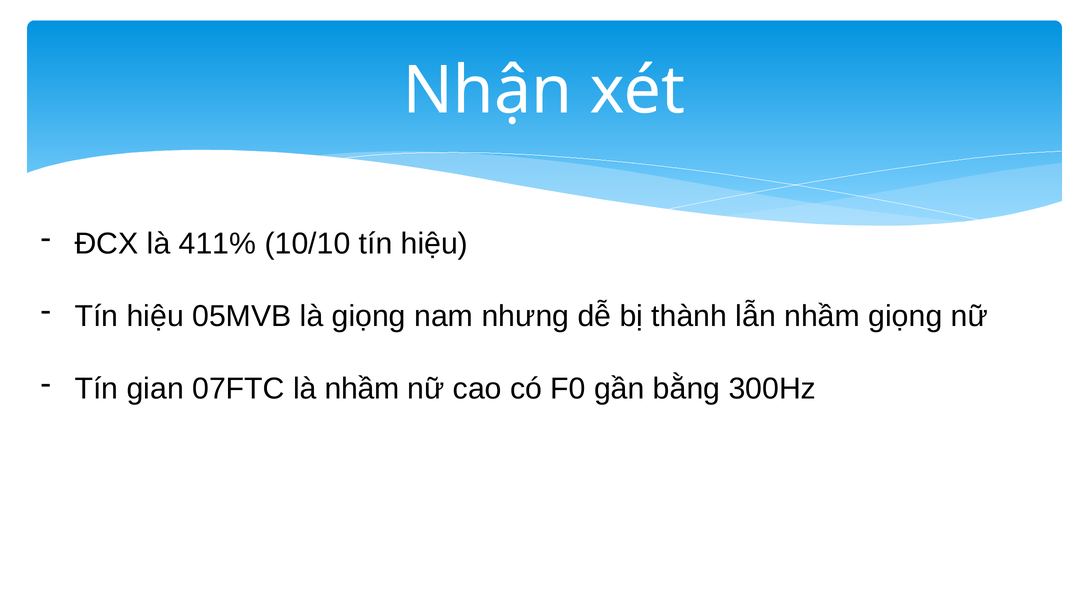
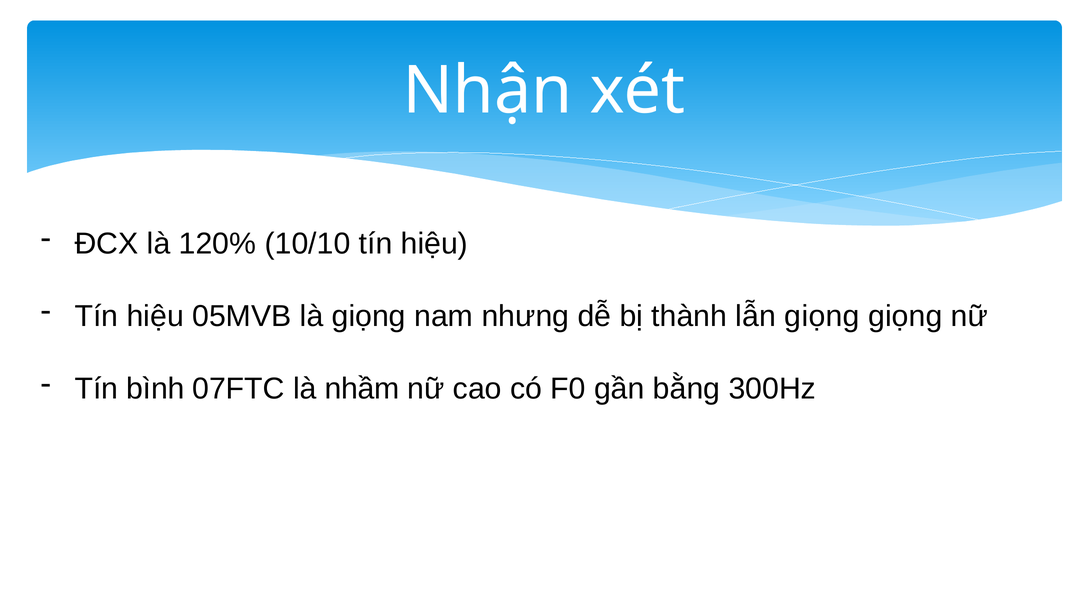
411%: 411% -> 120%
lẫn nhầm: nhầm -> giọng
gian: gian -> bình
